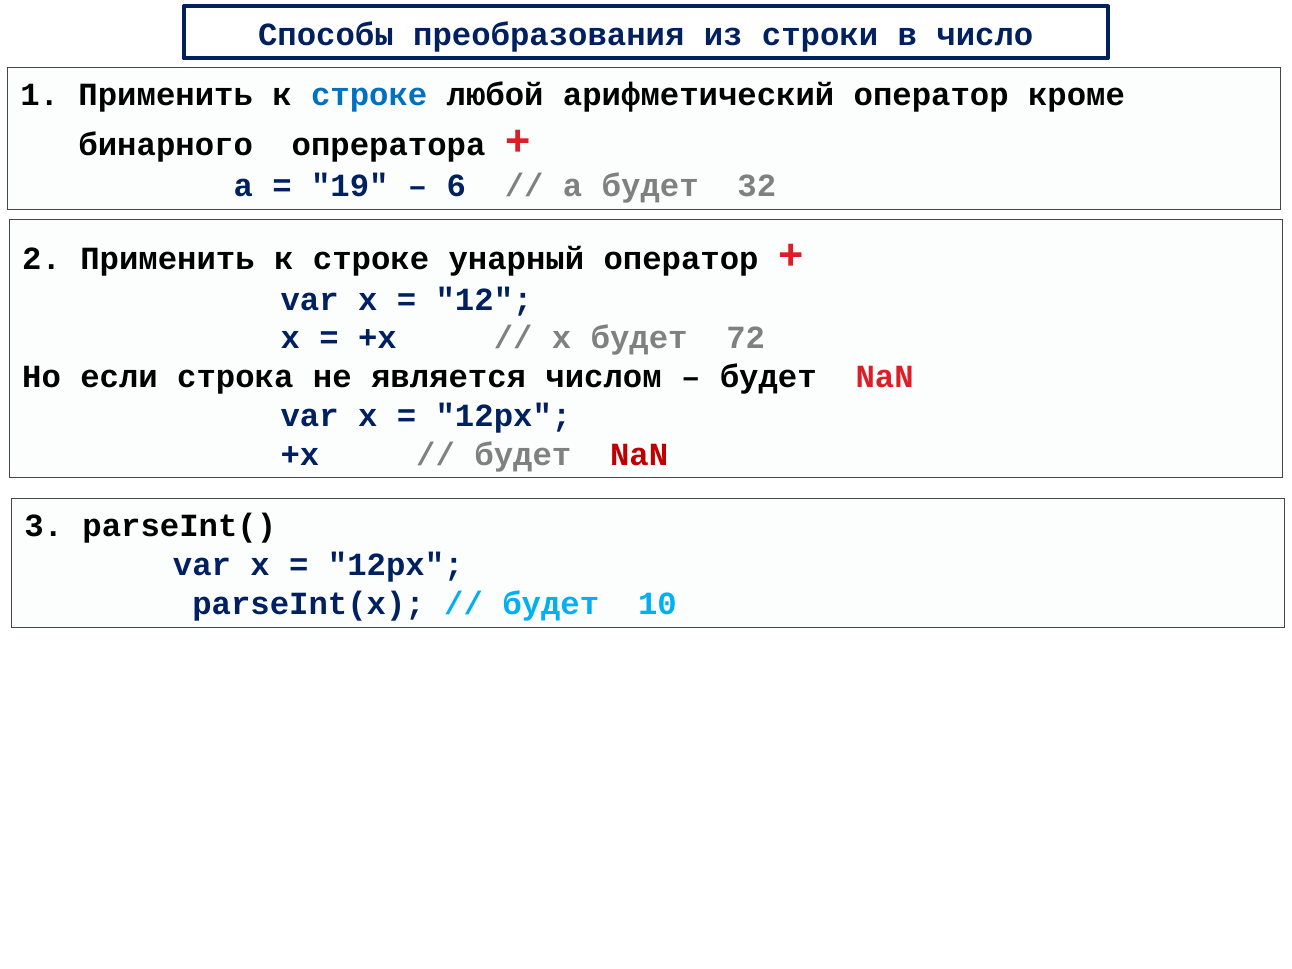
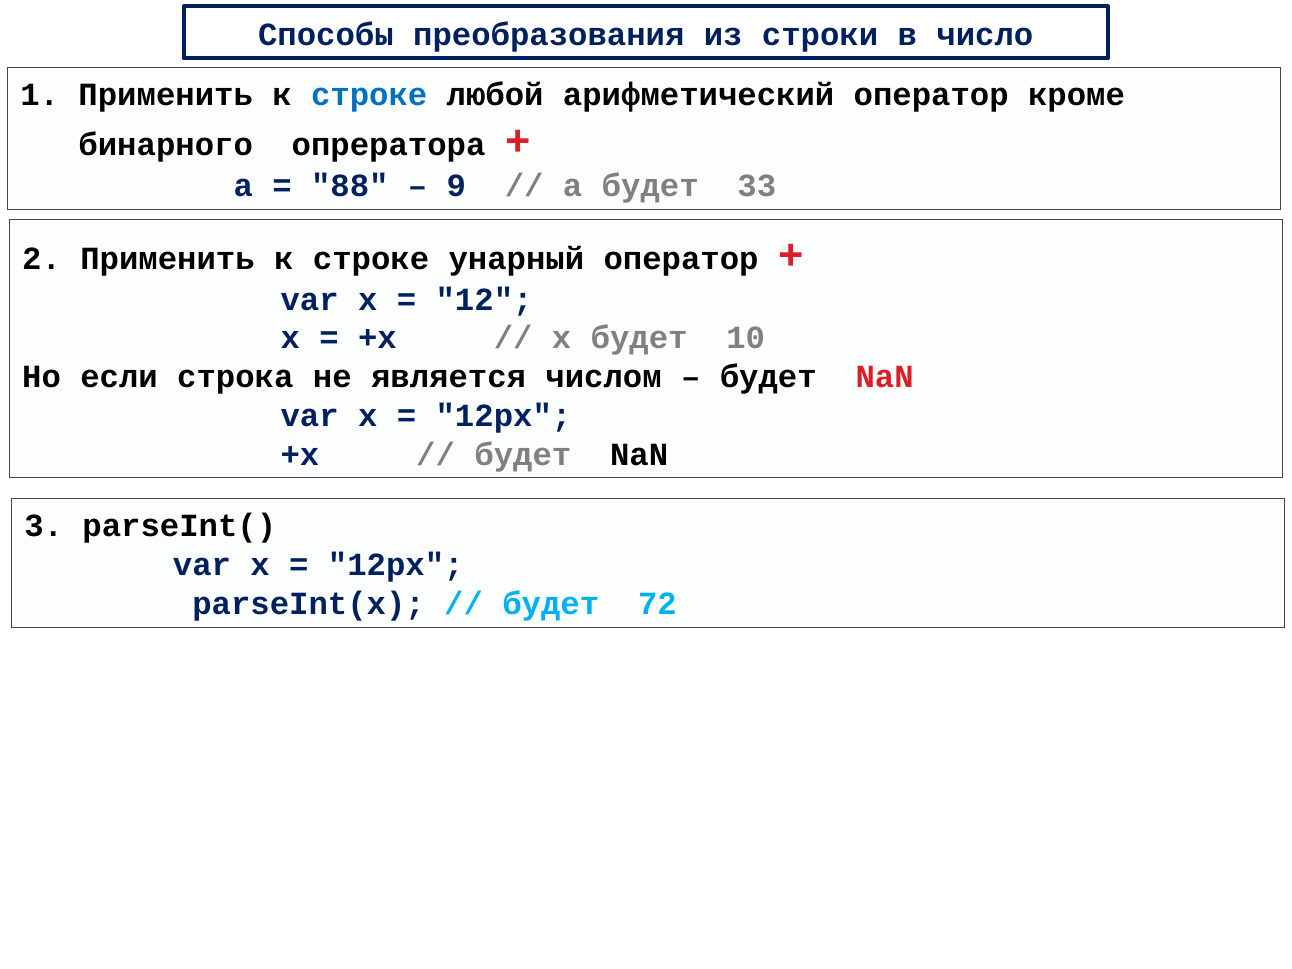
19: 19 -> 88
6: 6 -> 9
32: 32 -> 33
72: 72 -> 10
NaN at (639, 454) colour: red -> black
10: 10 -> 72
